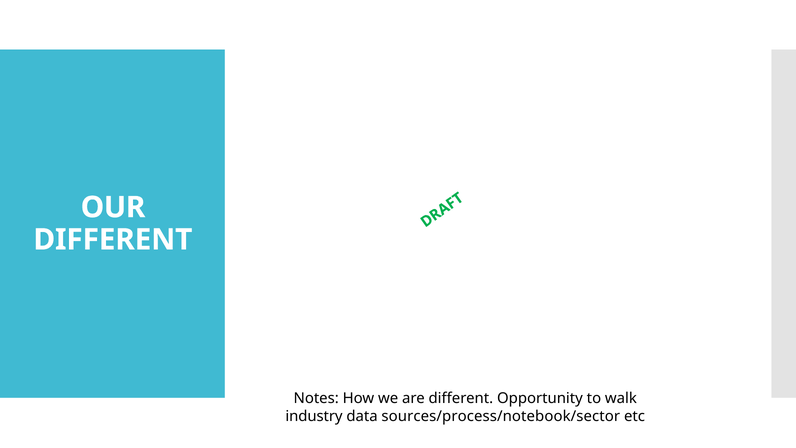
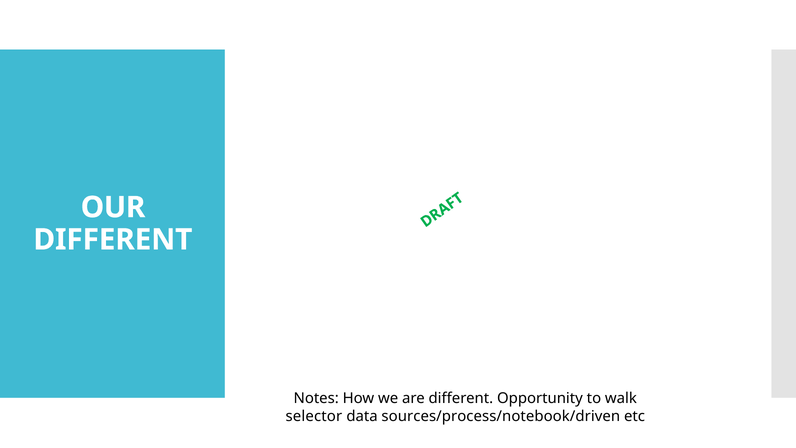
industry: industry -> selector
sources/process/notebook/sector: sources/process/notebook/sector -> sources/process/notebook/driven
